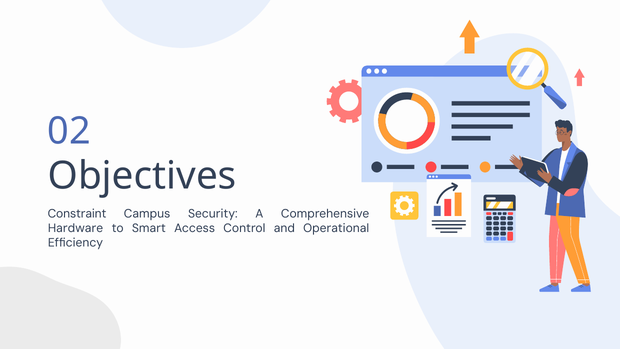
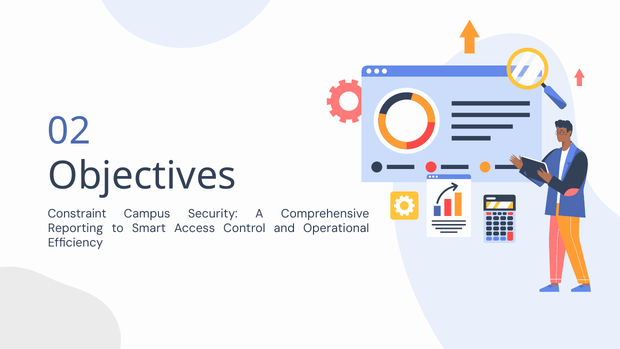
Hardware: Hardware -> Reporting
